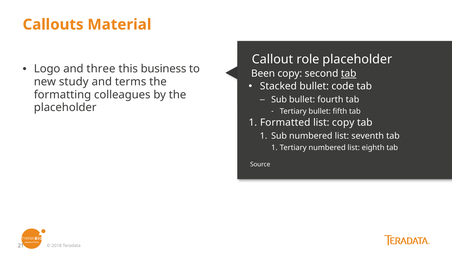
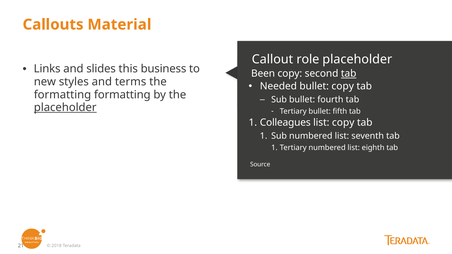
Logo: Logo -> Links
three: three -> slides
study: study -> styles
Stacked: Stacked -> Needed
bullet code: code -> copy
formatting colleagues: colleagues -> formatting
placeholder at (65, 108) underline: none -> present
Formatted: Formatted -> Colleagues
